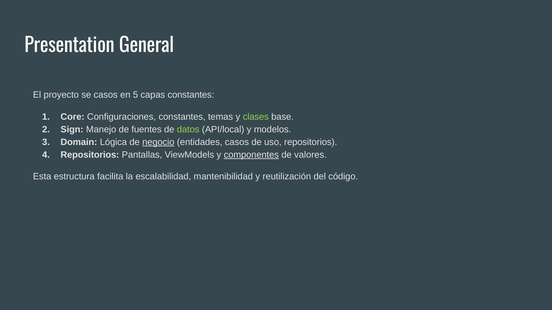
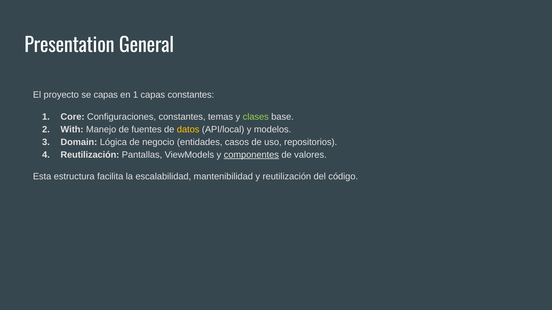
se casos: casos -> capas
en 5: 5 -> 1
Sign: Sign -> With
datos colour: light green -> yellow
negocio underline: present -> none
4 Repositorios: Repositorios -> Reutilización
